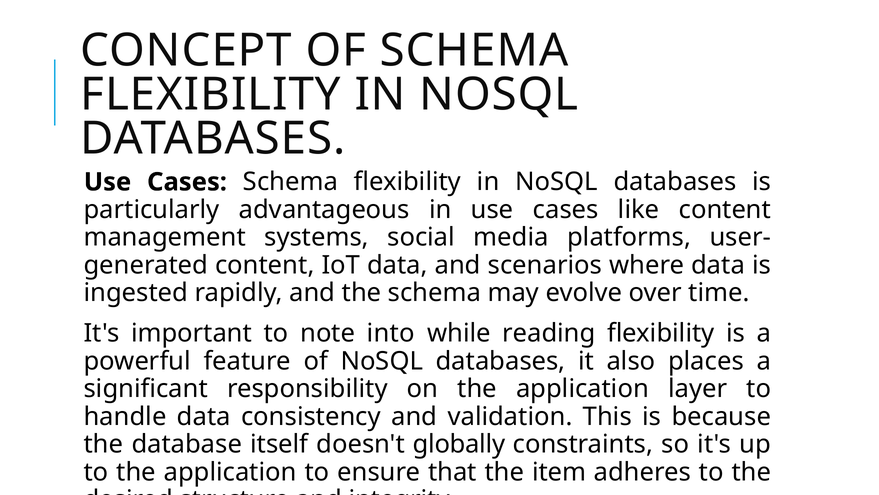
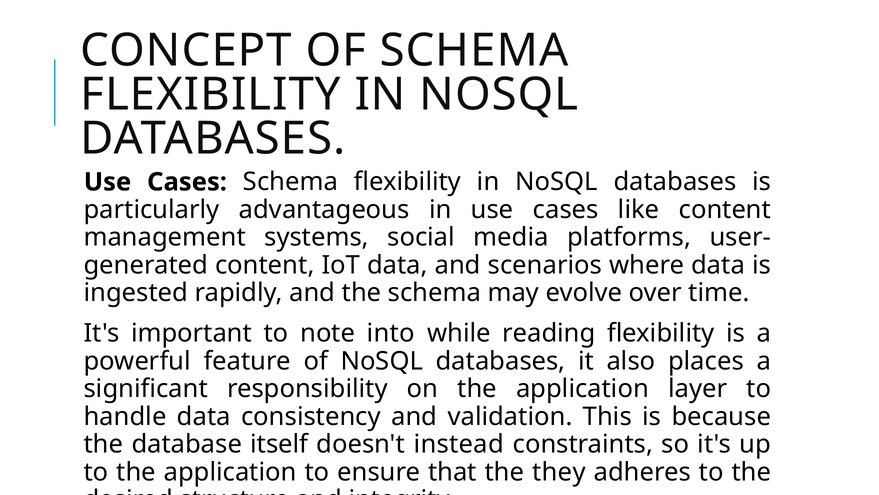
globally: globally -> instead
item: item -> they
